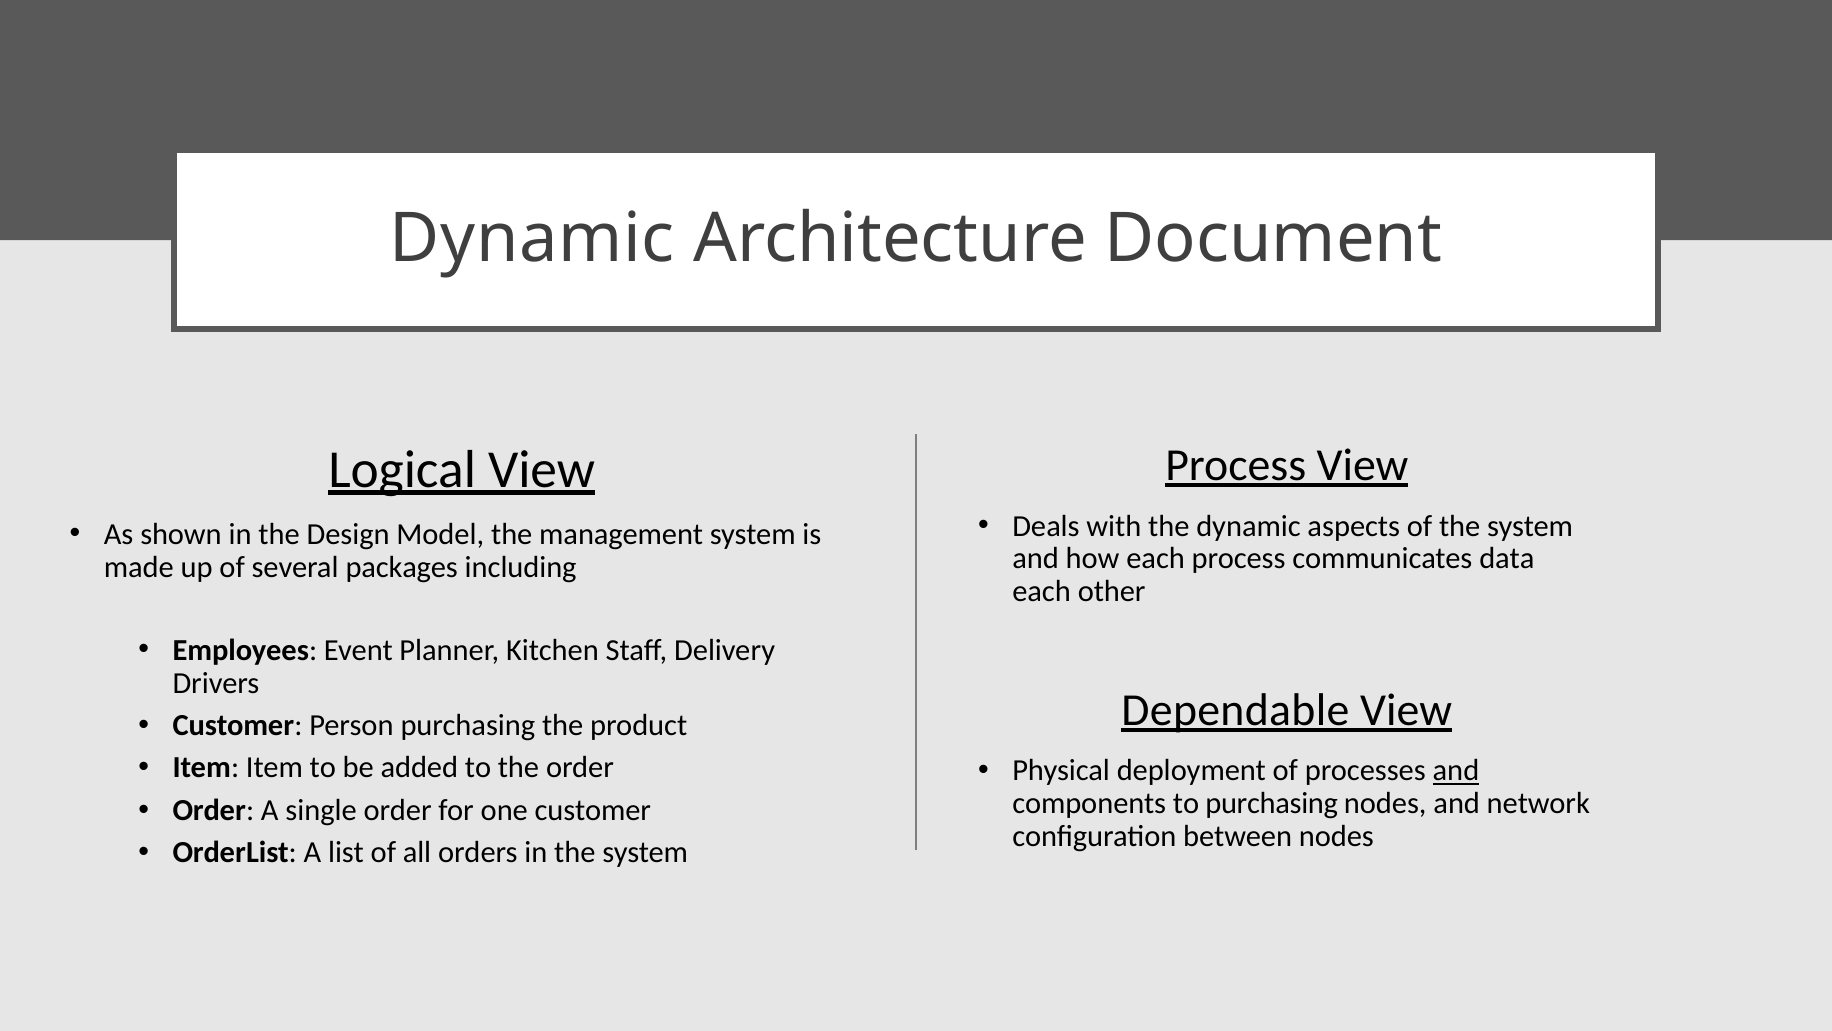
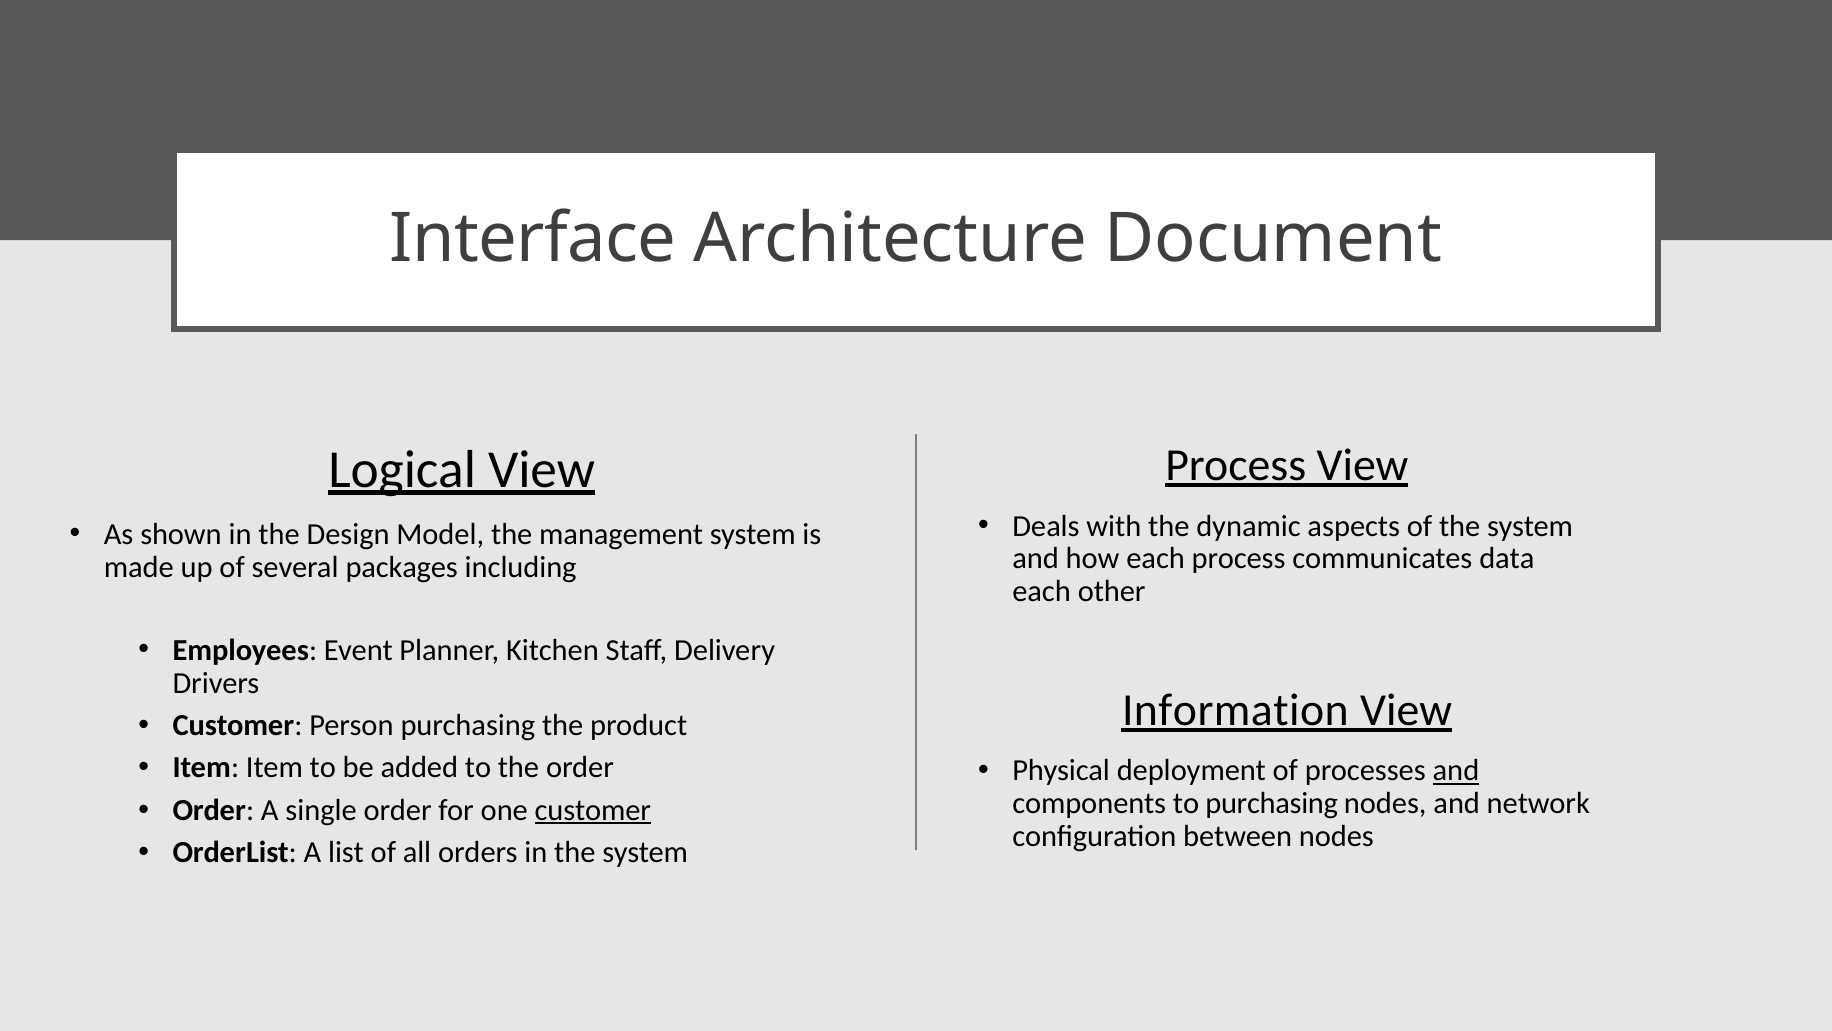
Dynamic at (532, 239): Dynamic -> Interface
Dependable: Dependable -> Information
customer at (593, 810) underline: none -> present
